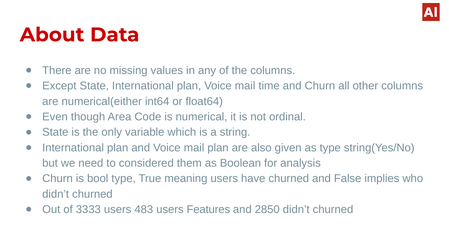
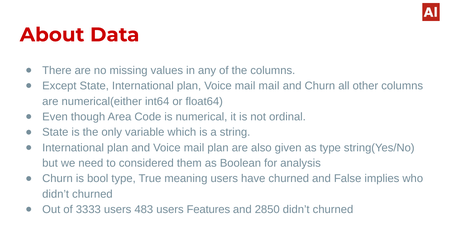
mail time: time -> mail
